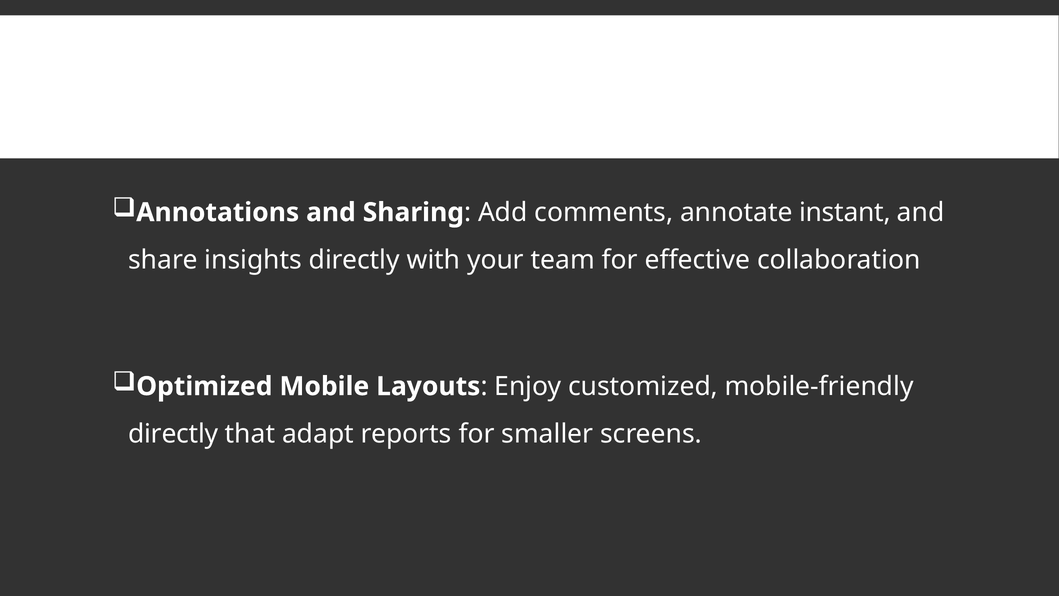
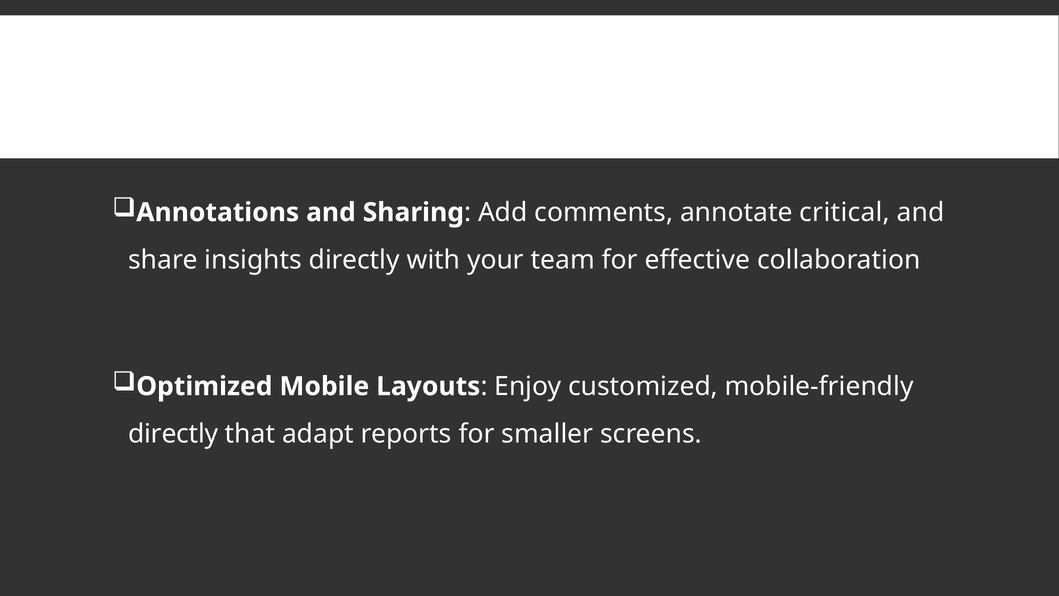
instant: instant -> critical
